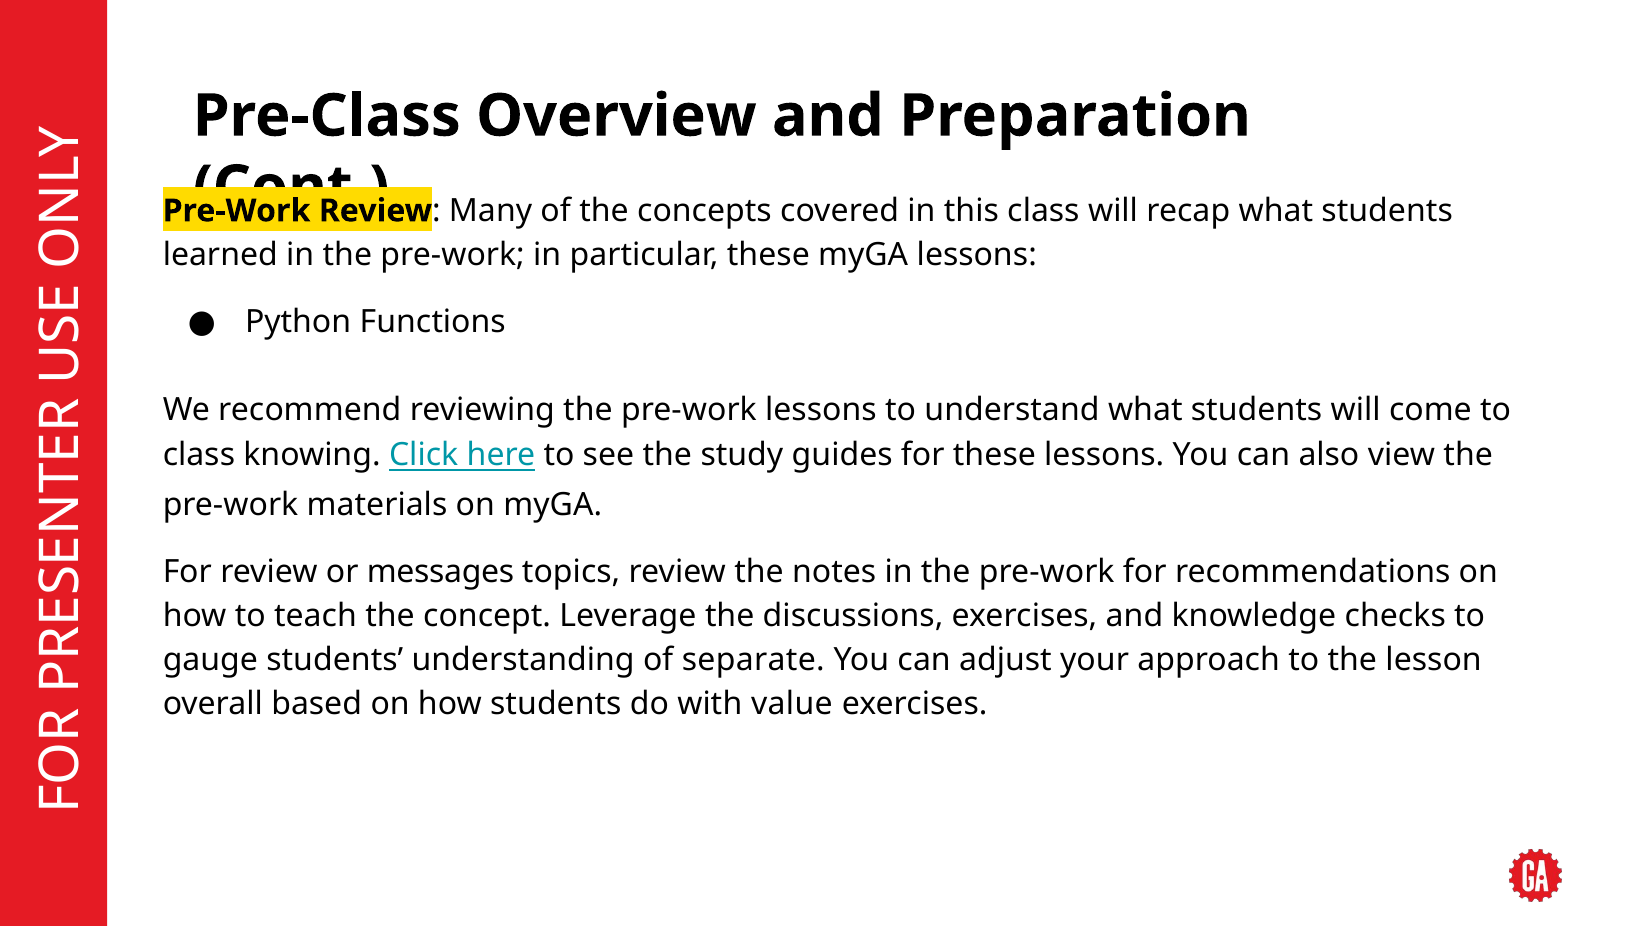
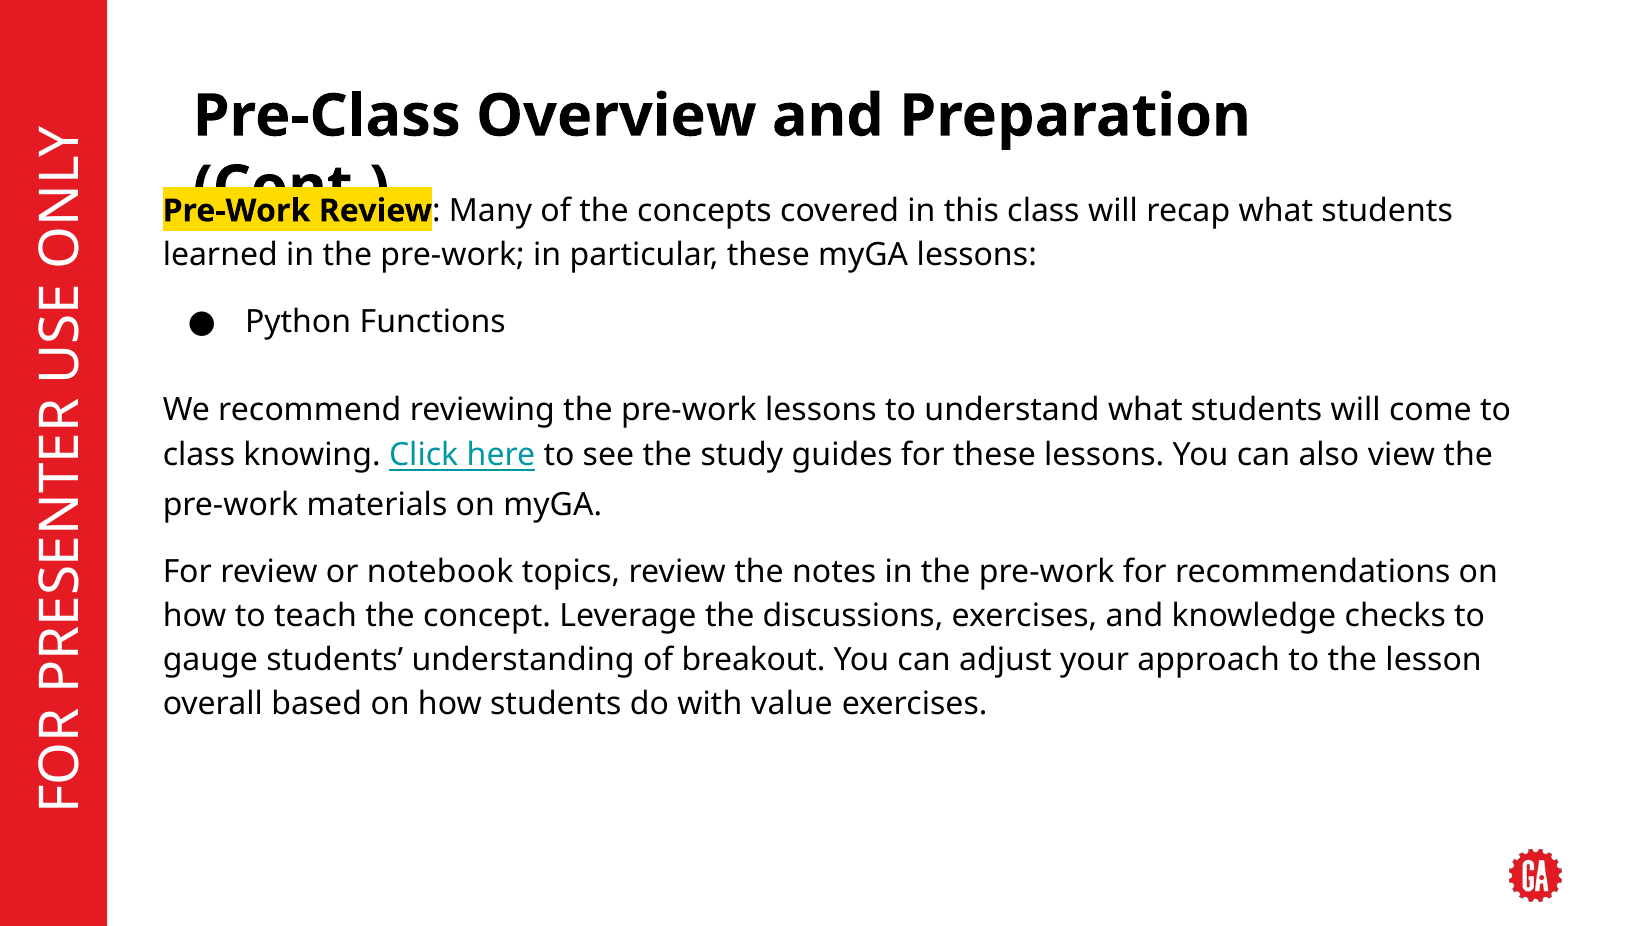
messages: messages -> notebook
separate: separate -> breakout
